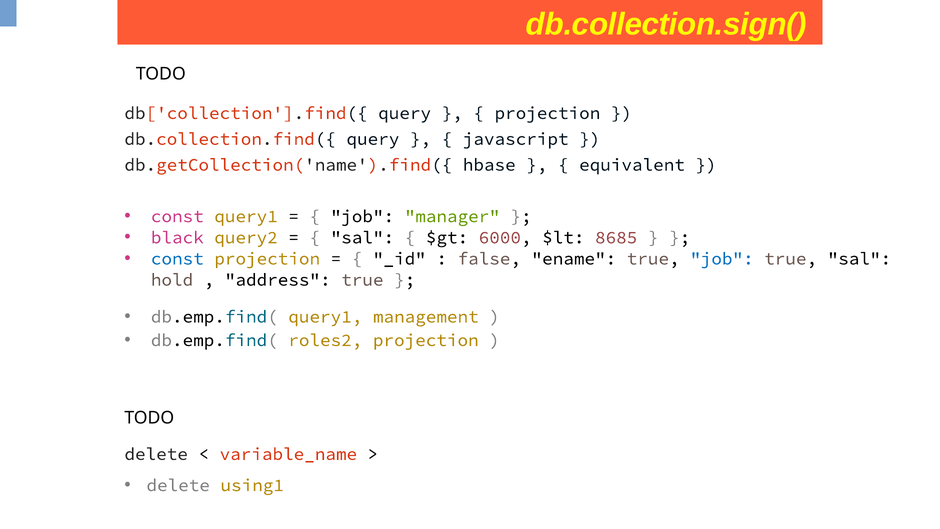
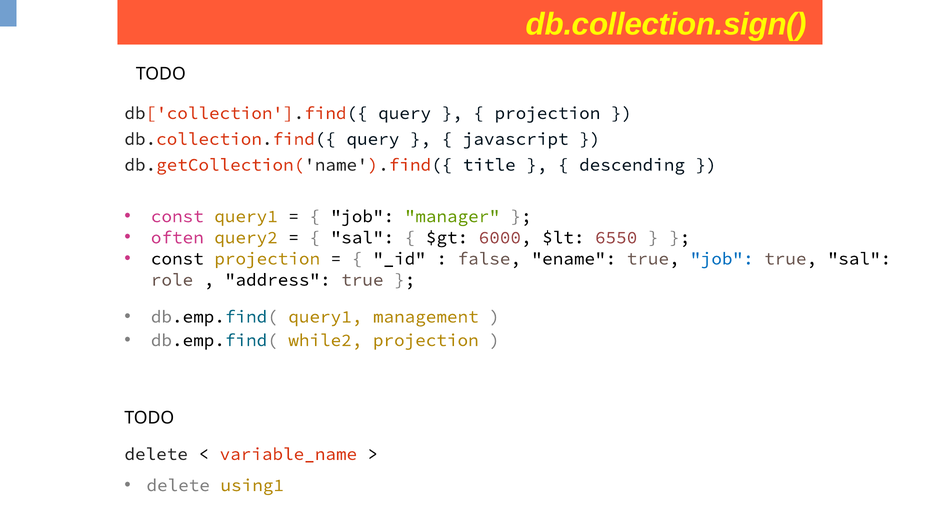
hbase: hbase -> title
equivalent: equivalent -> descending
black: black -> often
8685: 8685 -> 6550
const at (177, 259) colour: blue -> black
hold: hold -> role
roles2: roles2 -> while2
